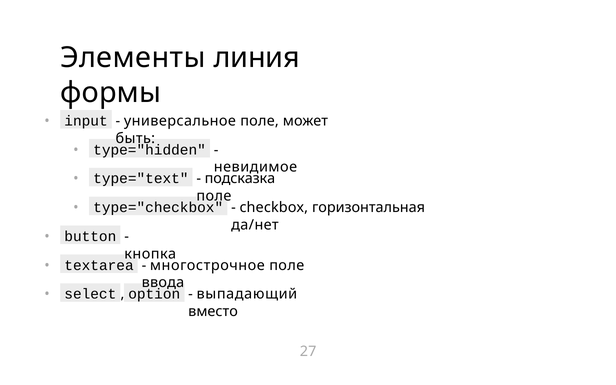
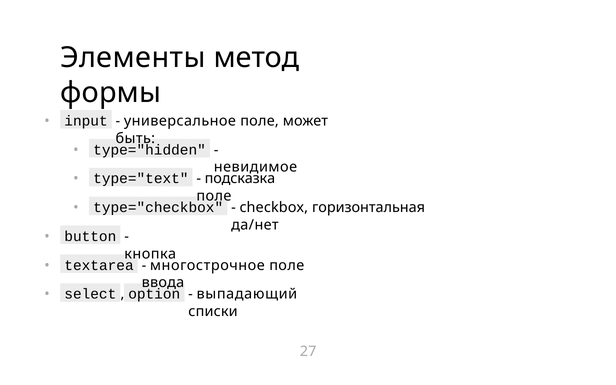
линия: линия -> метод
вместо: вместо -> списки
